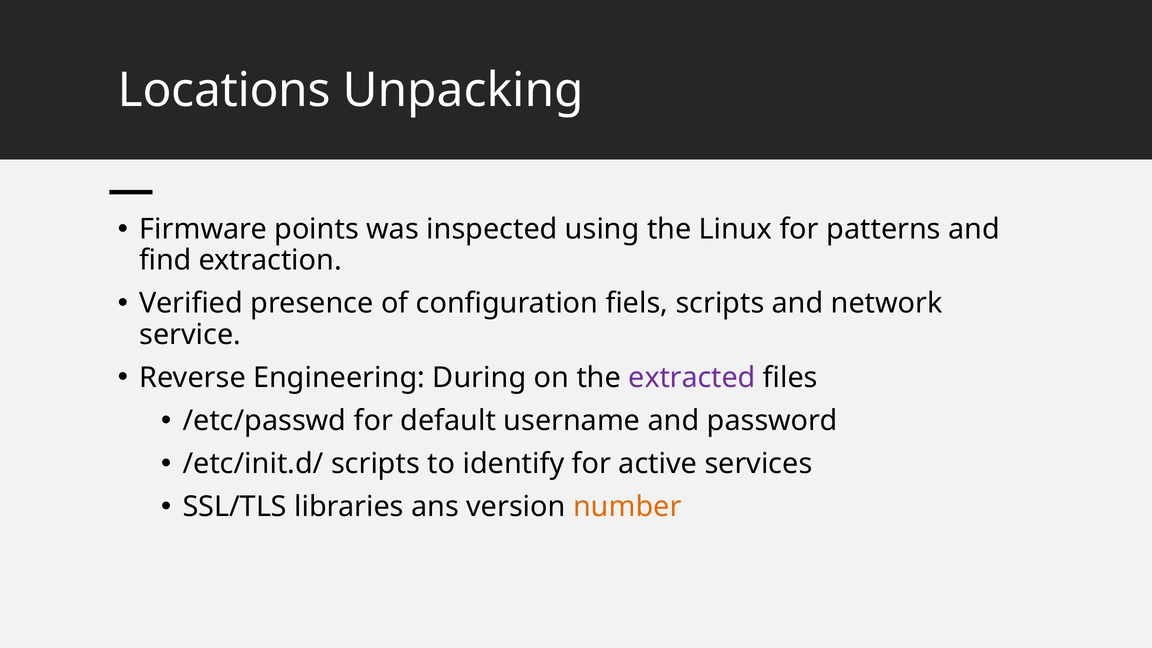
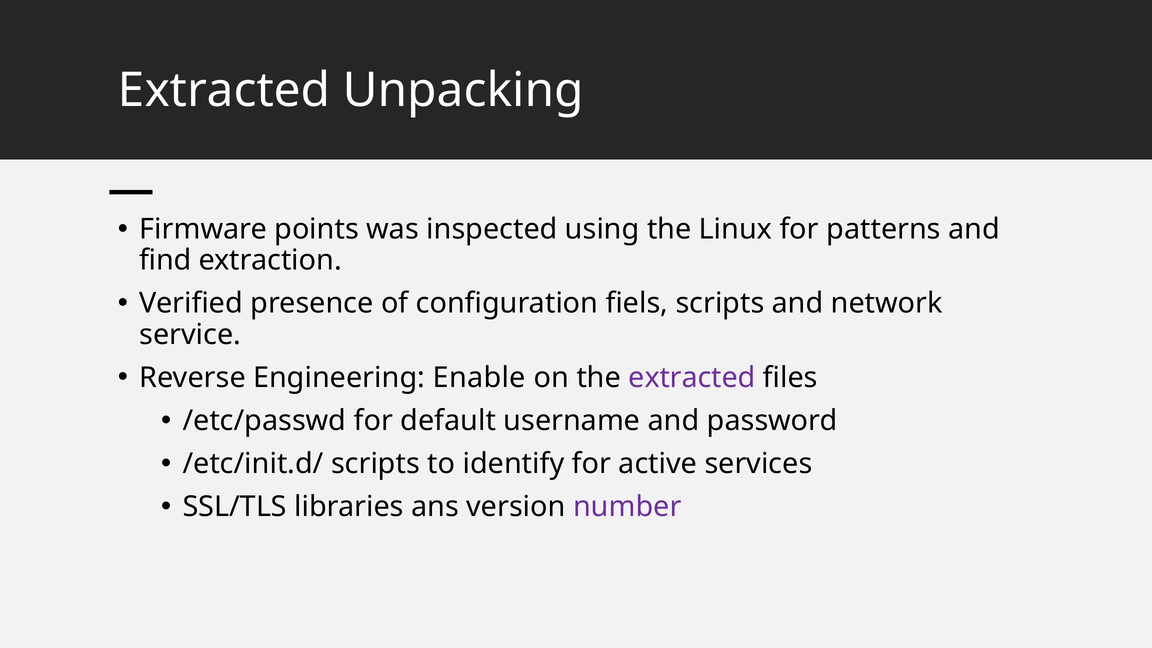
Locations at (224, 90): Locations -> Extracted
During: During -> Enable
number colour: orange -> purple
